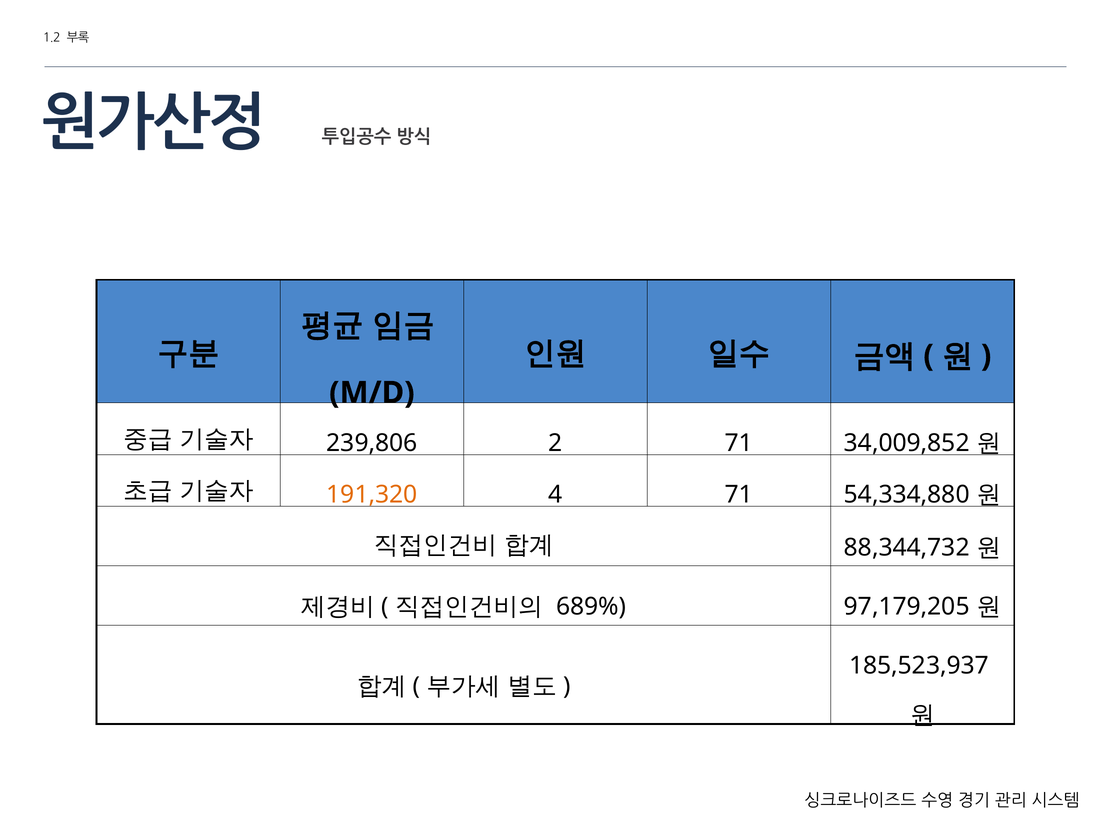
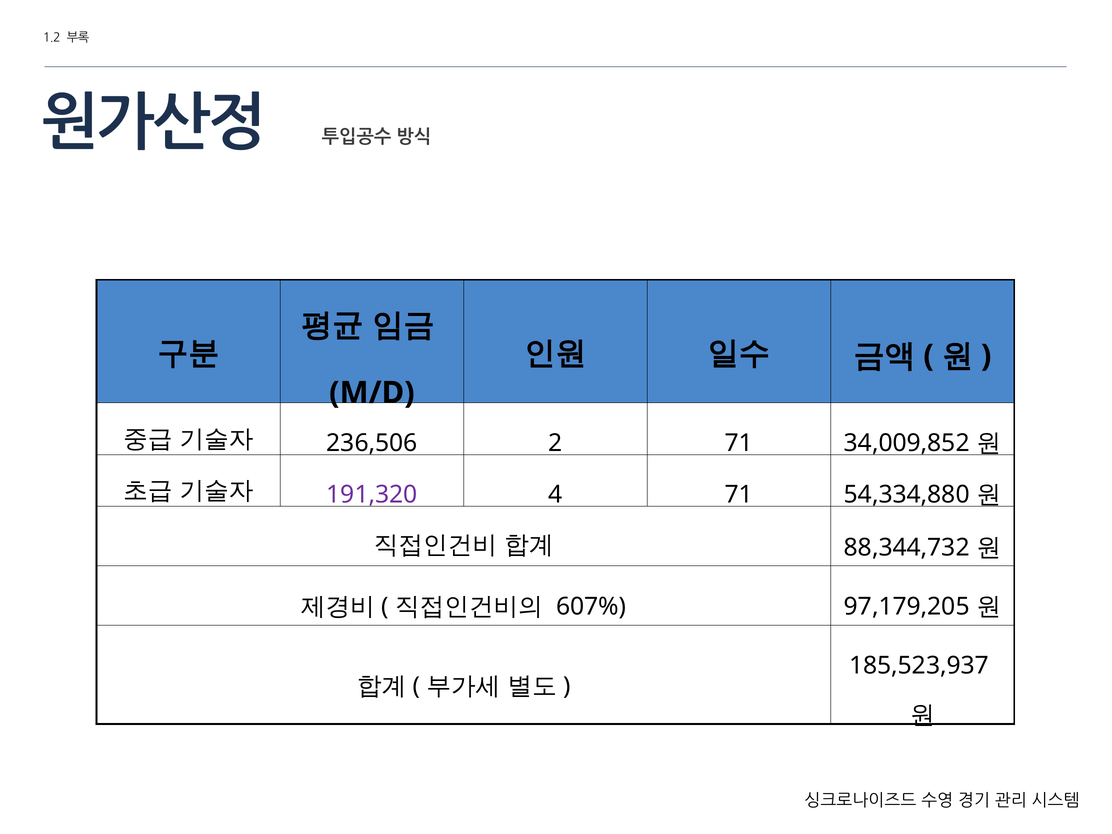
239,806: 239,806 -> 236,506
191,320 colour: orange -> purple
689%: 689% -> 607%
